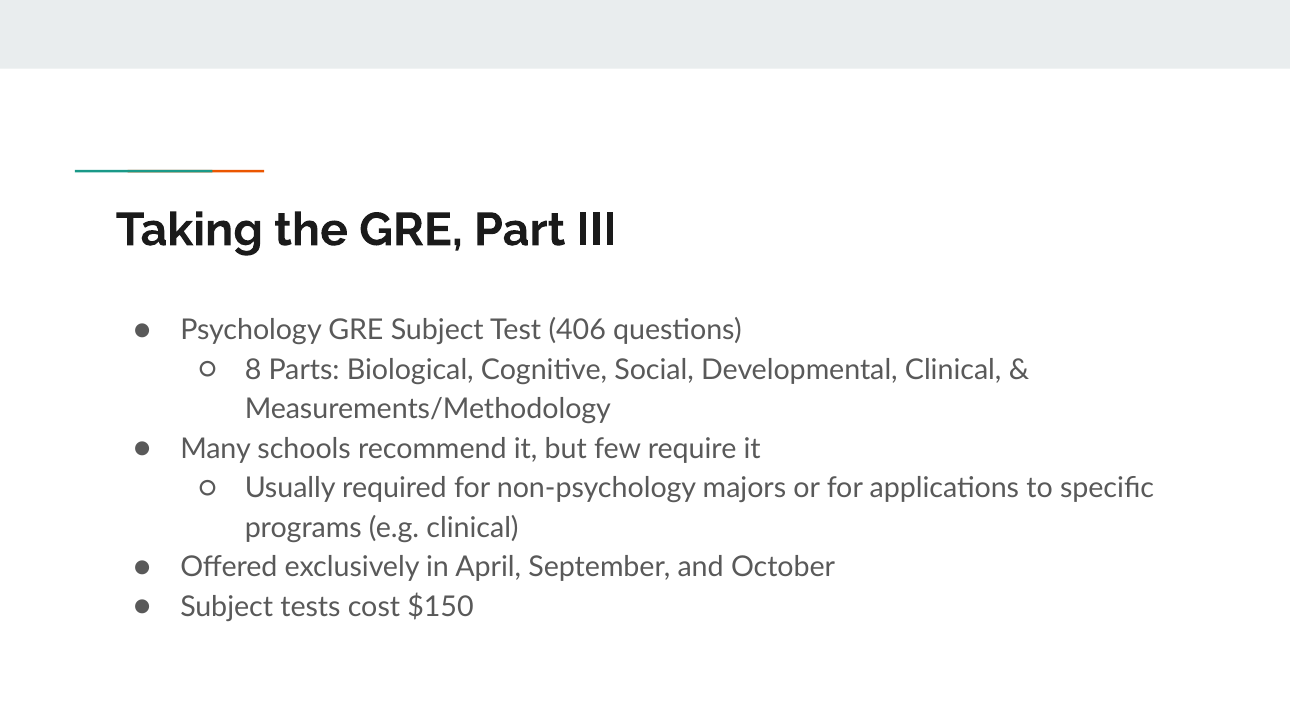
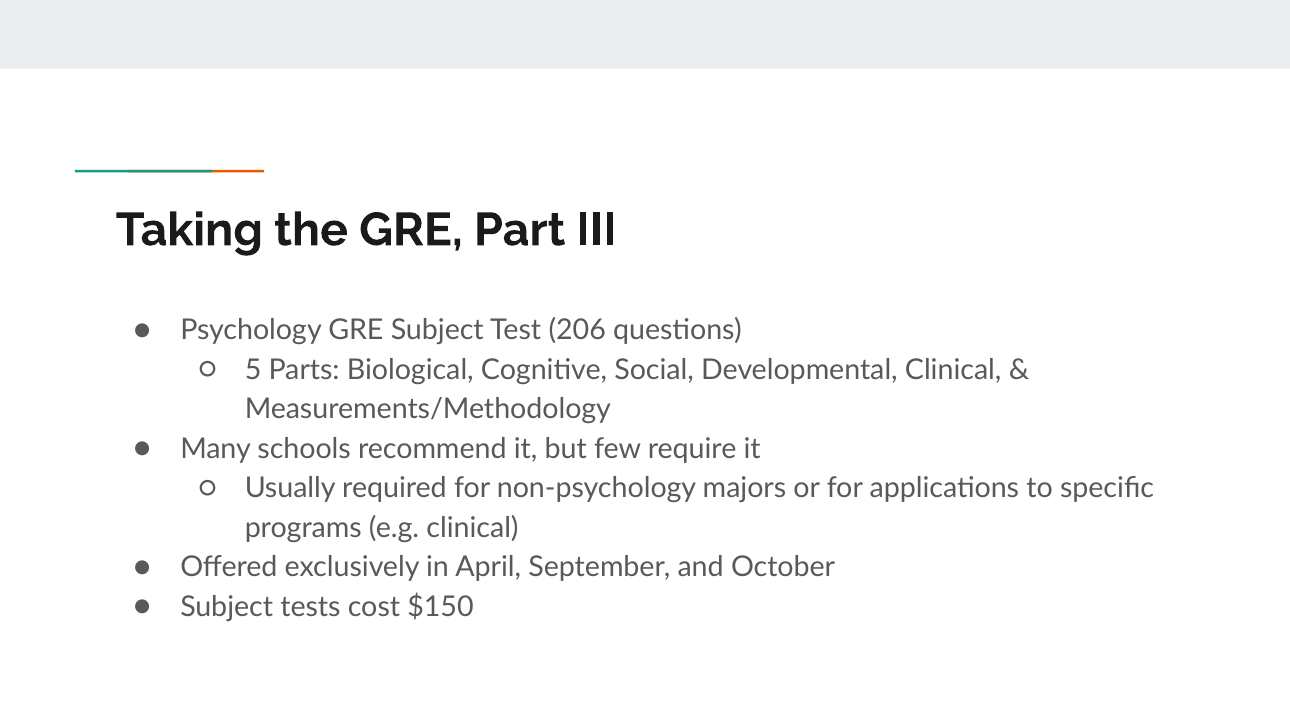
406: 406 -> 206
8: 8 -> 5
